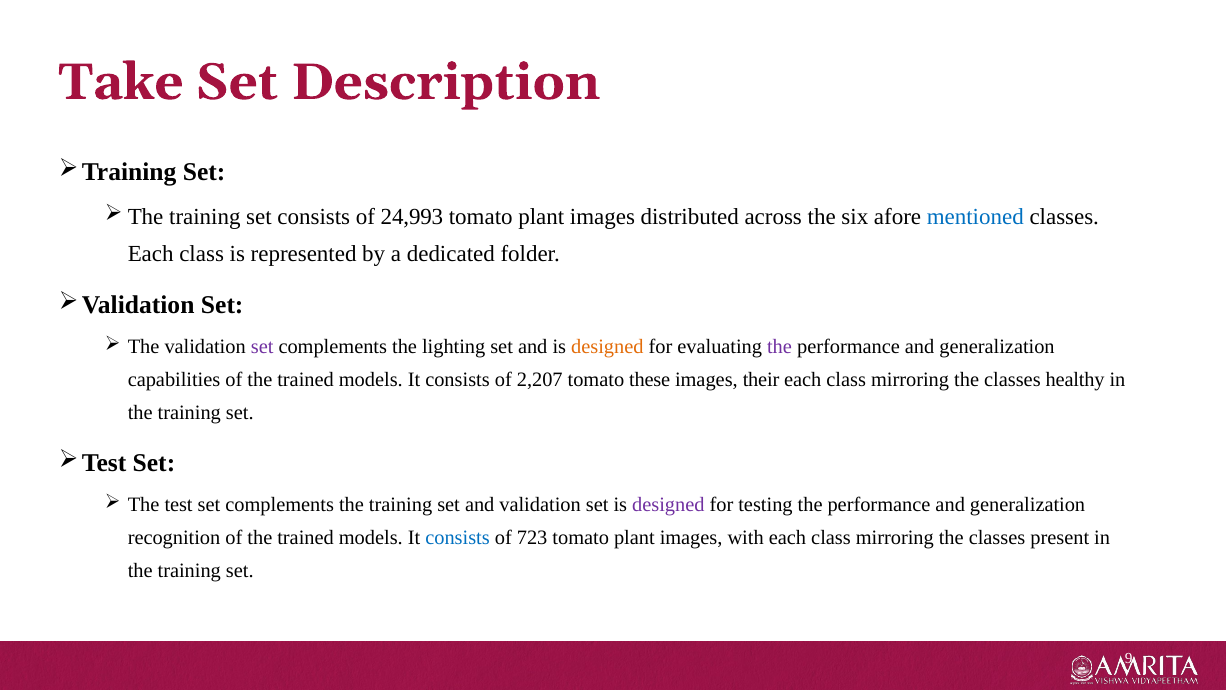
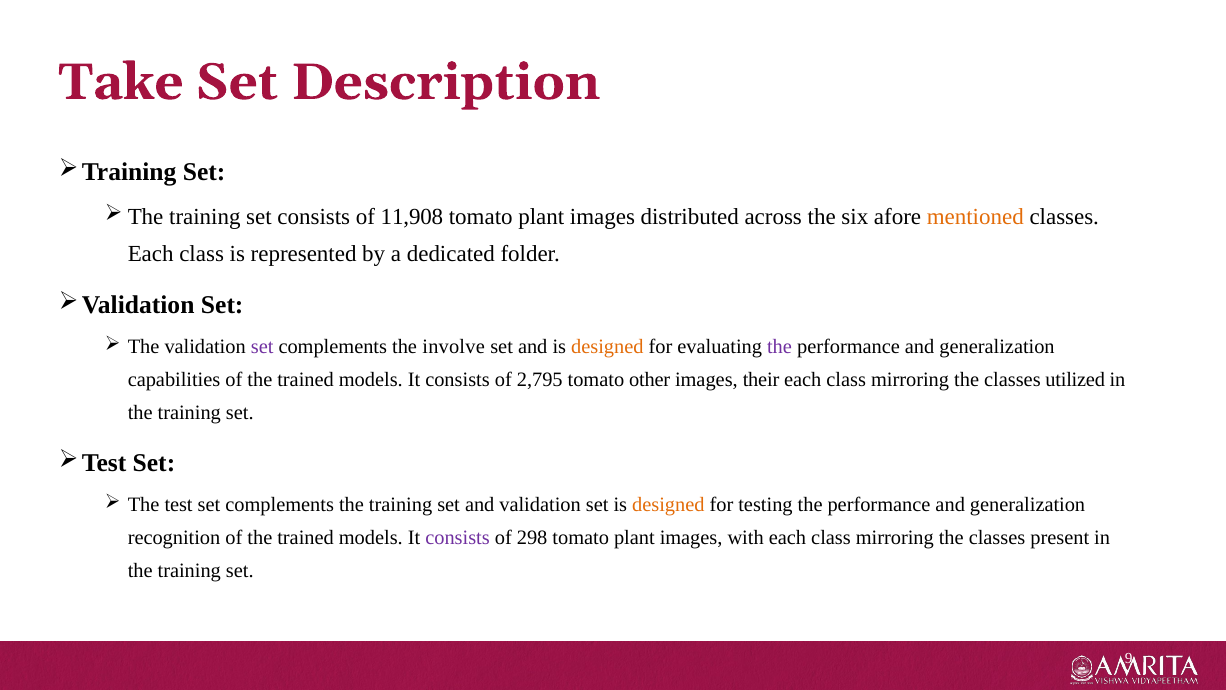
24,993: 24,993 -> 11,908
mentioned colour: blue -> orange
lighting: lighting -> involve
2,207: 2,207 -> 2,795
these: these -> other
healthy: healthy -> utilized
designed at (668, 505) colour: purple -> orange
consists at (458, 538) colour: blue -> purple
723: 723 -> 298
